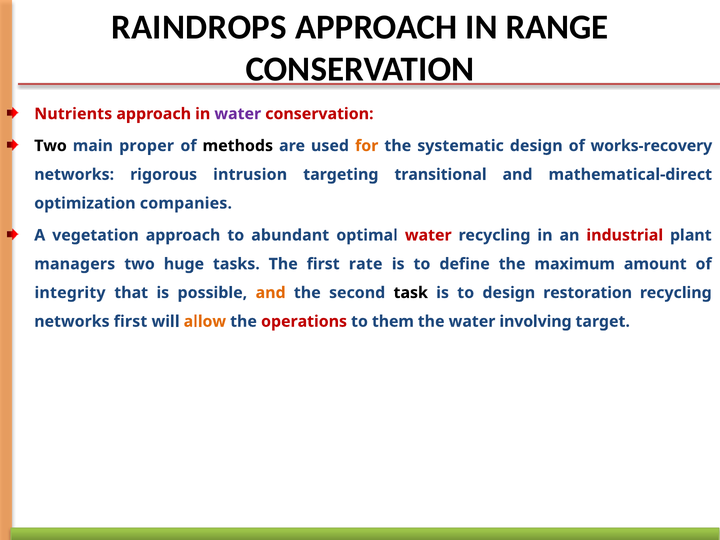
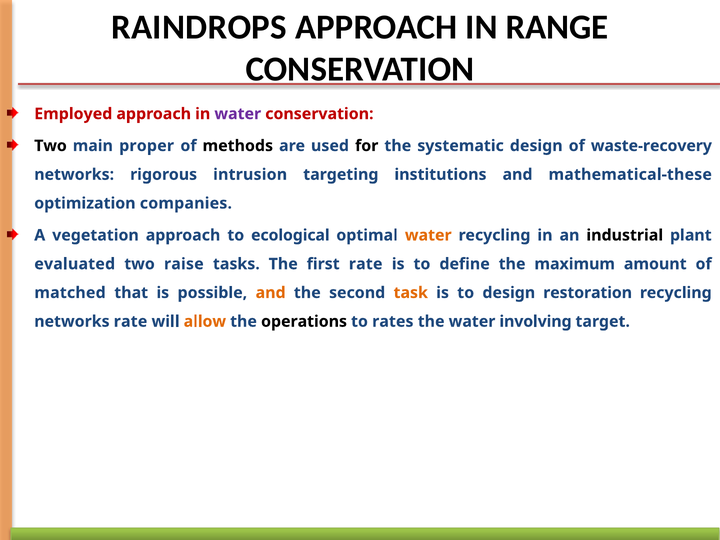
Nutrients: Nutrients -> Employed
for colour: orange -> black
works-recovery: works-recovery -> waste-recovery
transitional: transitional -> institutions
mathematical-direct: mathematical-direct -> mathematical-these
abundant: abundant -> ecological
water at (428, 235) colour: red -> orange
industrial colour: red -> black
managers: managers -> evaluated
huge: huge -> raise
integrity: integrity -> matched
task colour: black -> orange
networks first: first -> rate
operations colour: red -> black
them: them -> rates
